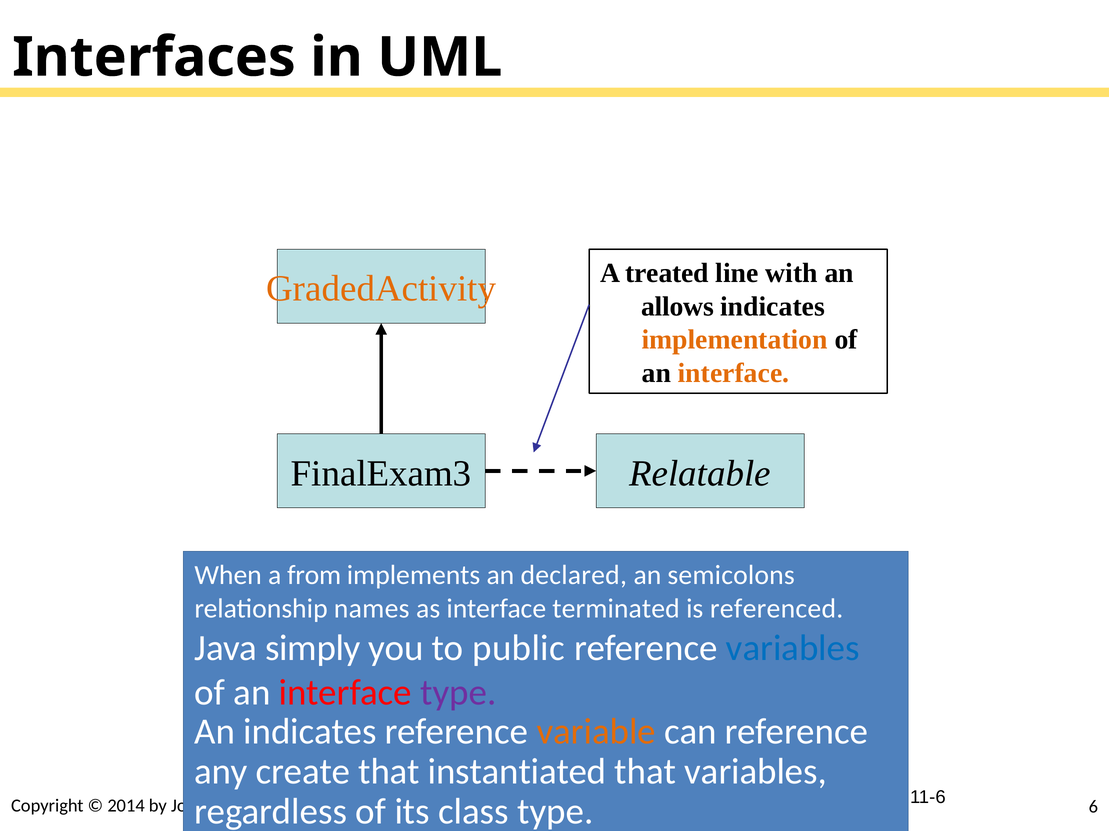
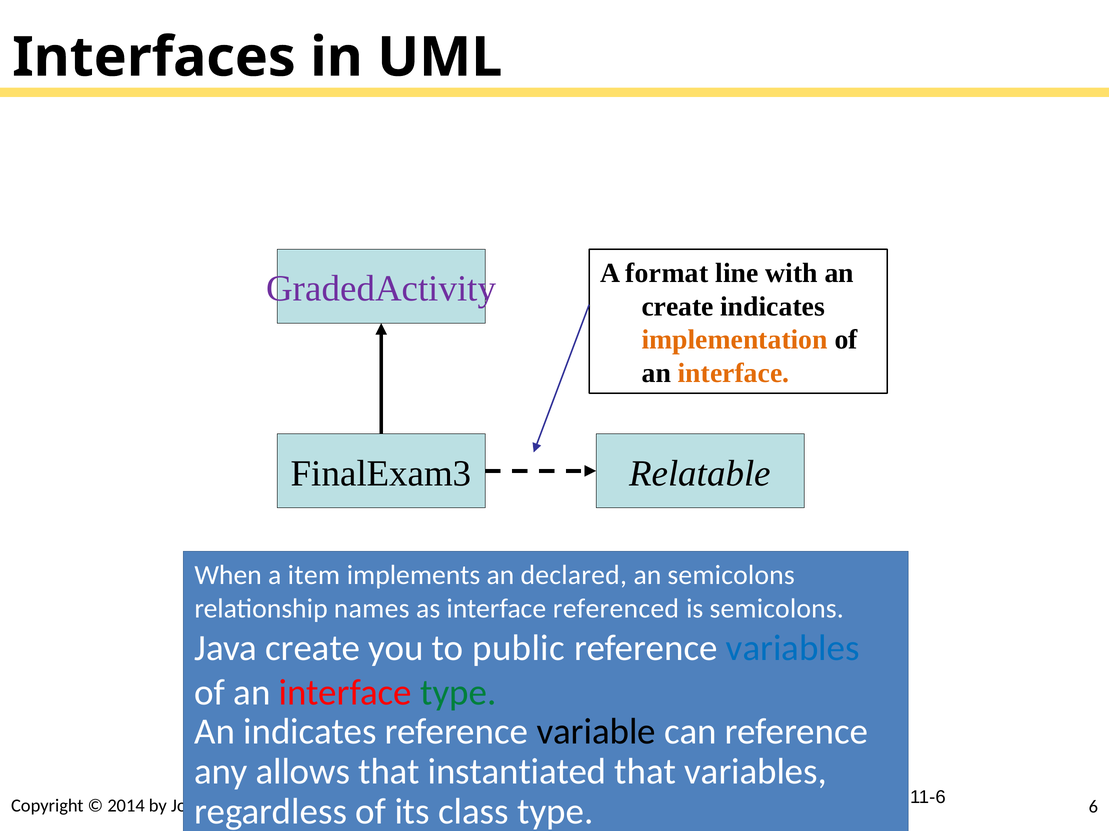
treated: treated -> format
GradedActivity colour: orange -> purple
allows at (678, 307): allows -> create
from: from -> item
terminated: terminated -> referenced
is referenced: referenced -> semicolons
Java simply: simply -> create
type at (458, 693) colour: purple -> green
variable colour: orange -> black
create: create -> allows
